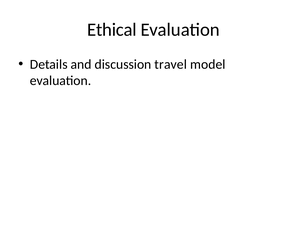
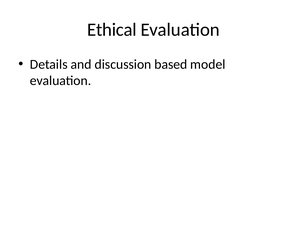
travel: travel -> based
